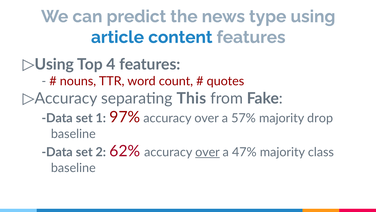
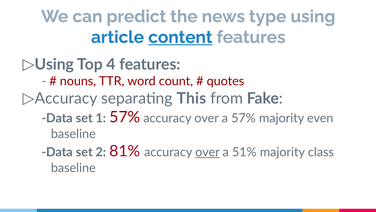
content underline: none -> present
1 97%: 97% -> 57%
drop: drop -> even
62%: 62% -> 81%
47%: 47% -> 51%
